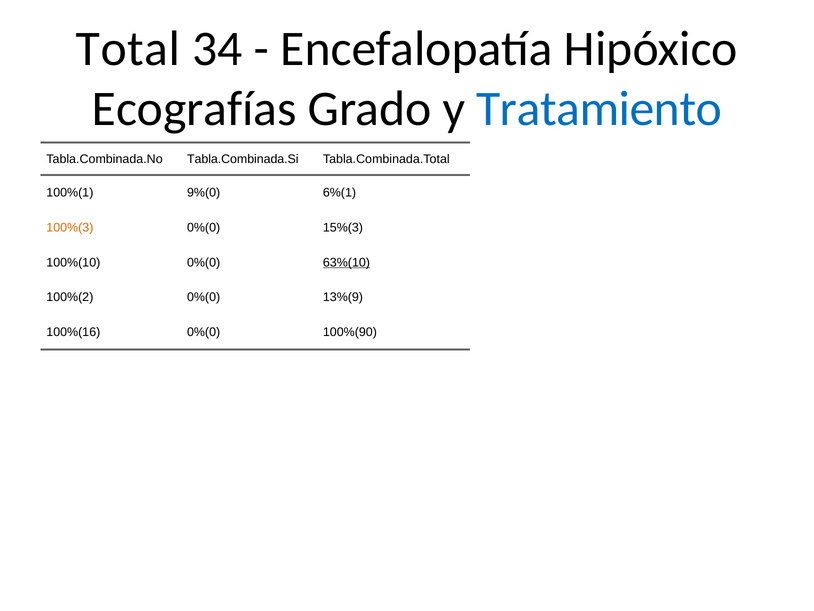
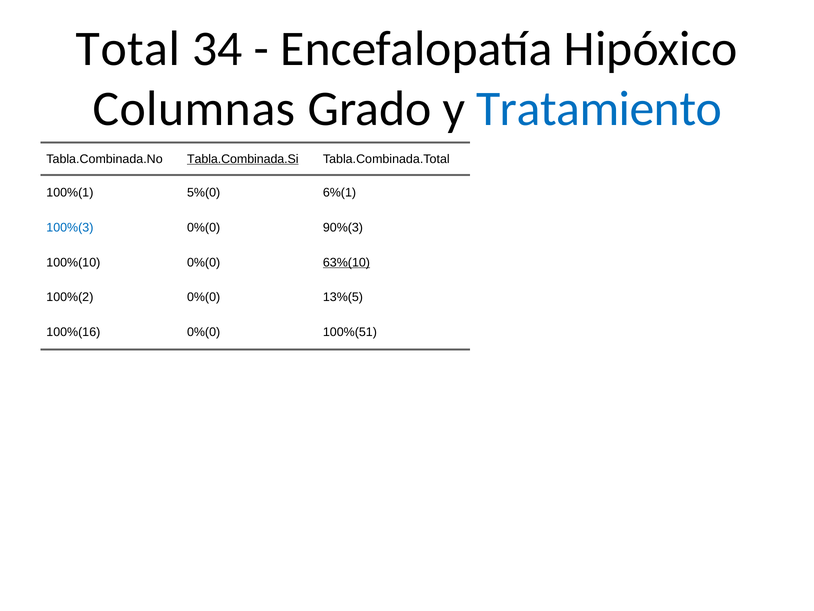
Ecografías: Ecografías -> Columnas
Tabla.Combinada.Si underline: none -> present
9%(0: 9%(0 -> 5%(0
100%(3 colour: orange -> blue
15%(3: 15%(3 -> 90%(3
13%(9: 13%(9 -> 13%(5
100%(90: 100%(90 -> 100%(51
